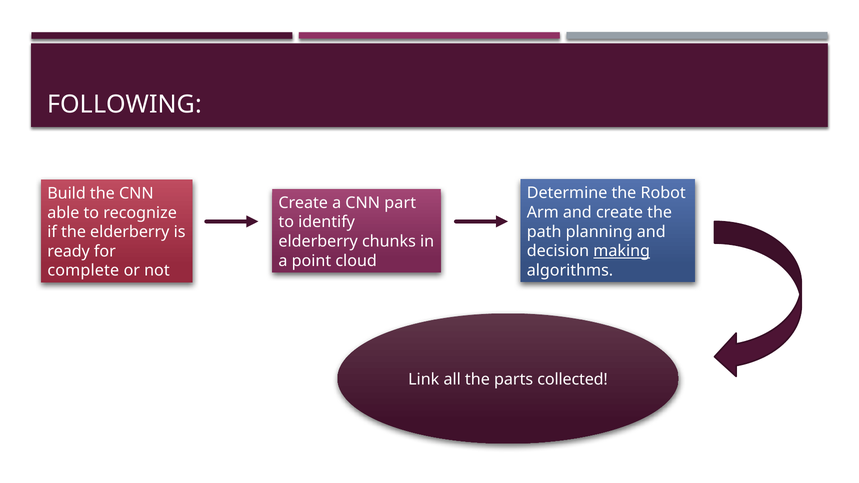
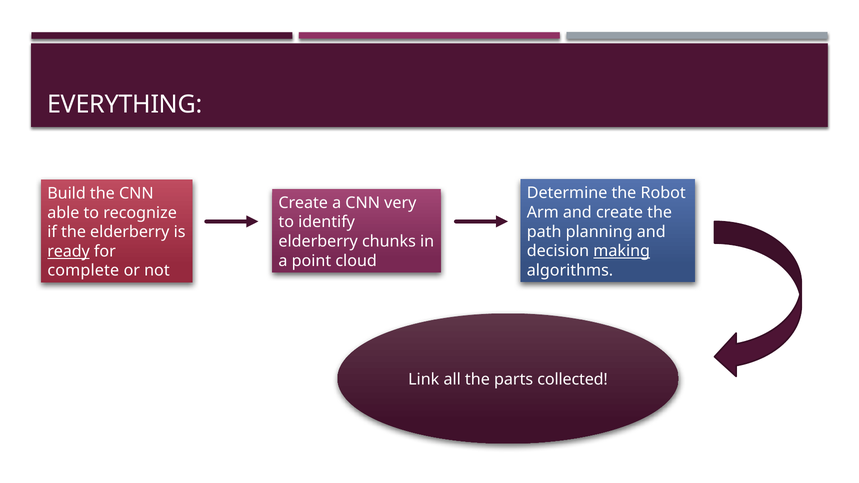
FOLLOWING: FOLLOWING -> EVERYTHING
part: part -> very
ready underline: none -> present
